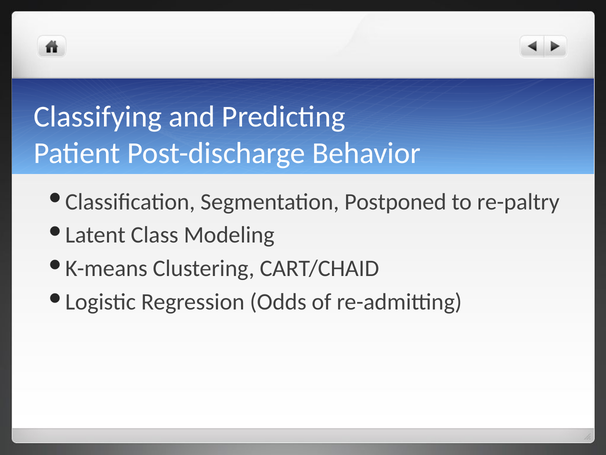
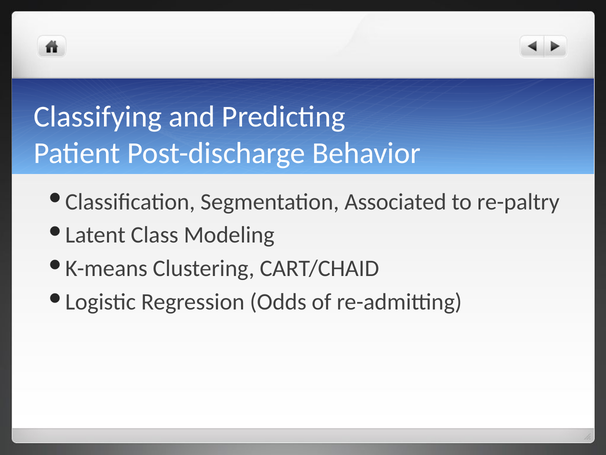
Postponed: Postponed -> Associated
